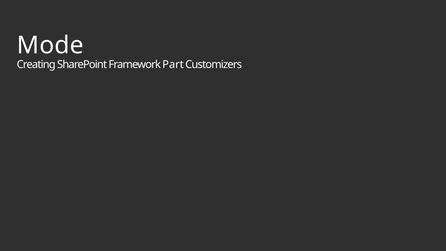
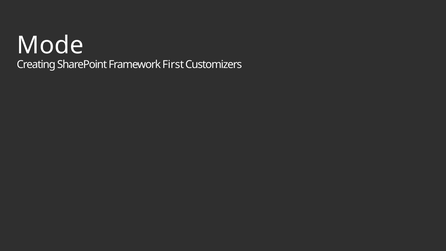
Part: Part -> First
